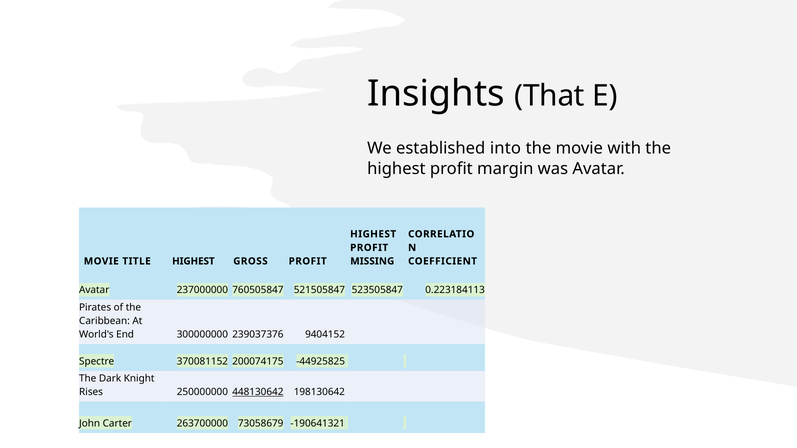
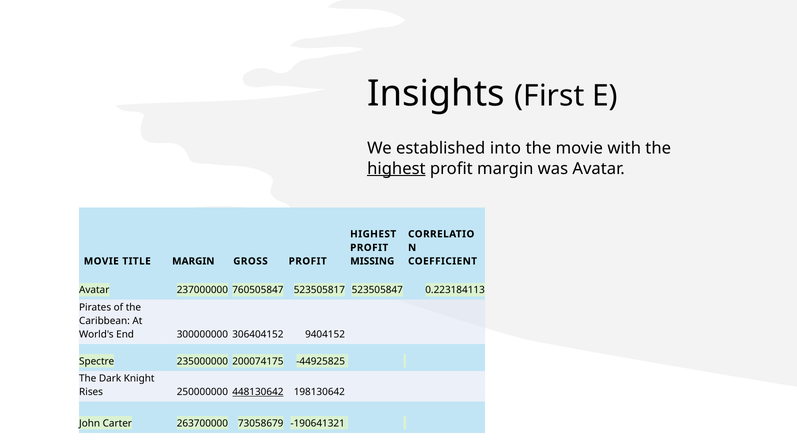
That: That -> First
highest at (396, 169) underline: none -> present
TITLE HIGHEST: HIGHEST -> MARGIN
521505847: 521505847 -> 523505817
239037376: 239037376 -> 306404152
370081152: 370081152 -> 235000000
